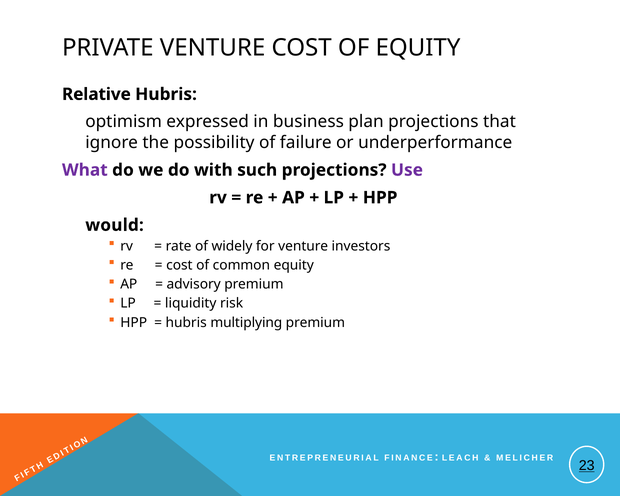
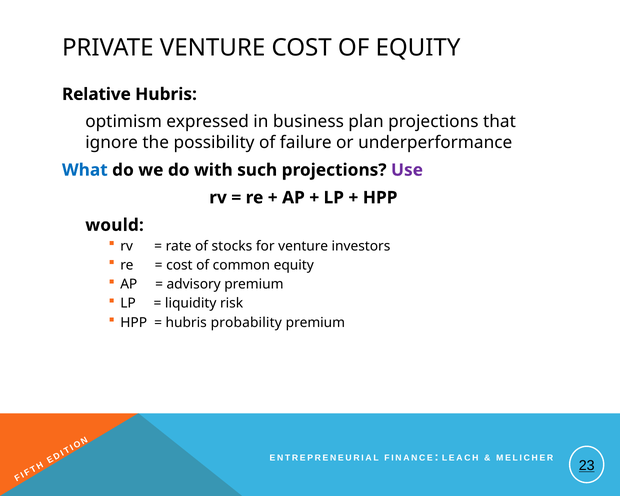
What colour: purple -> blue
widely: widely -> stocks
multiplying: multiplying -> probability
